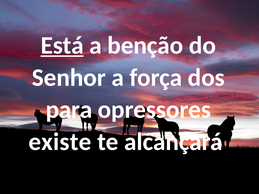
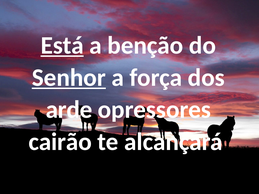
Senhor underline: none -> present
para: para -> arde
existe: existe -> cairão
